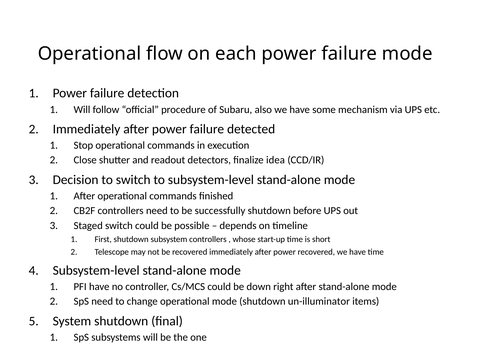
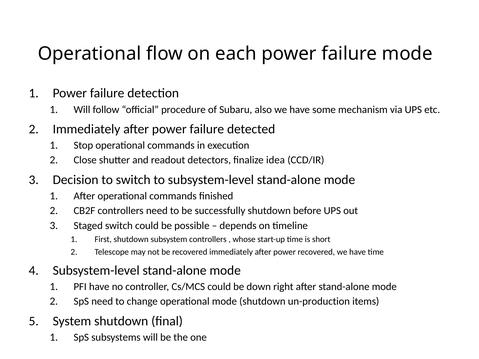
un-illuminator: un-illuminator -> un-production
